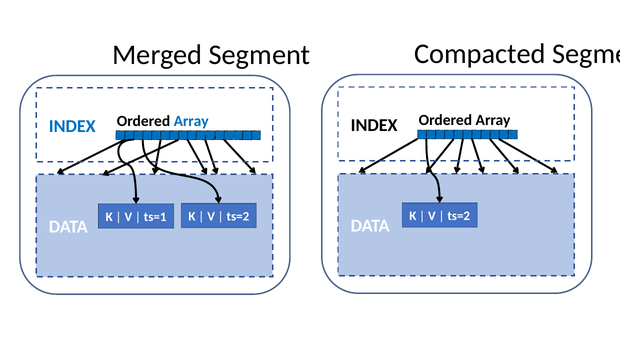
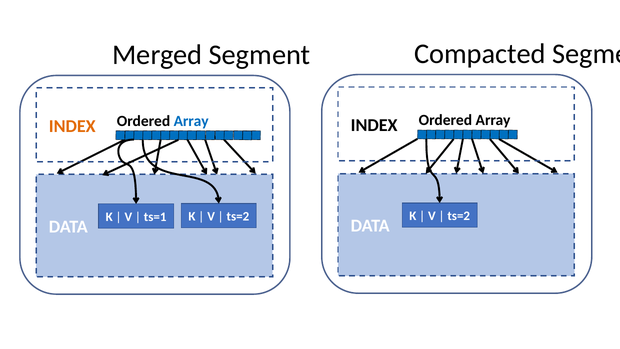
INDEX at (72, 126) colour: blue -> orange
